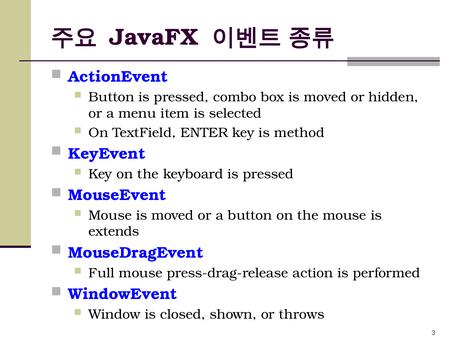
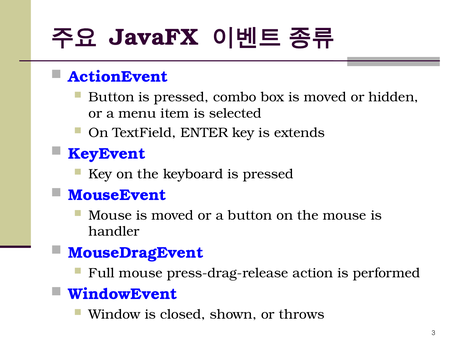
method: method -> extends
extends: extends -> handler
